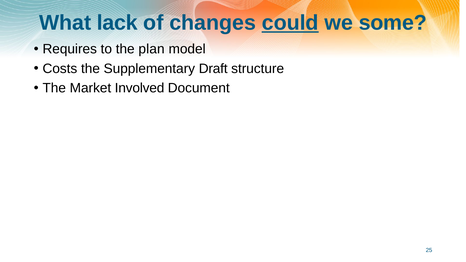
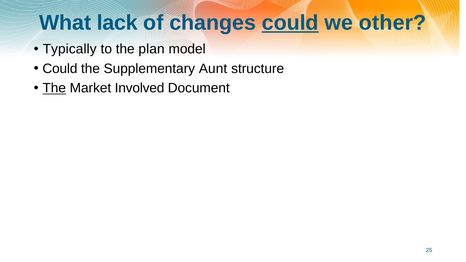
some: some -> other
Requires: Requires -> Typically
Costs at (60, 69): Costs -> Could
Draft: Draft -> Aunt
The at (54, 88) underline: none -> present
